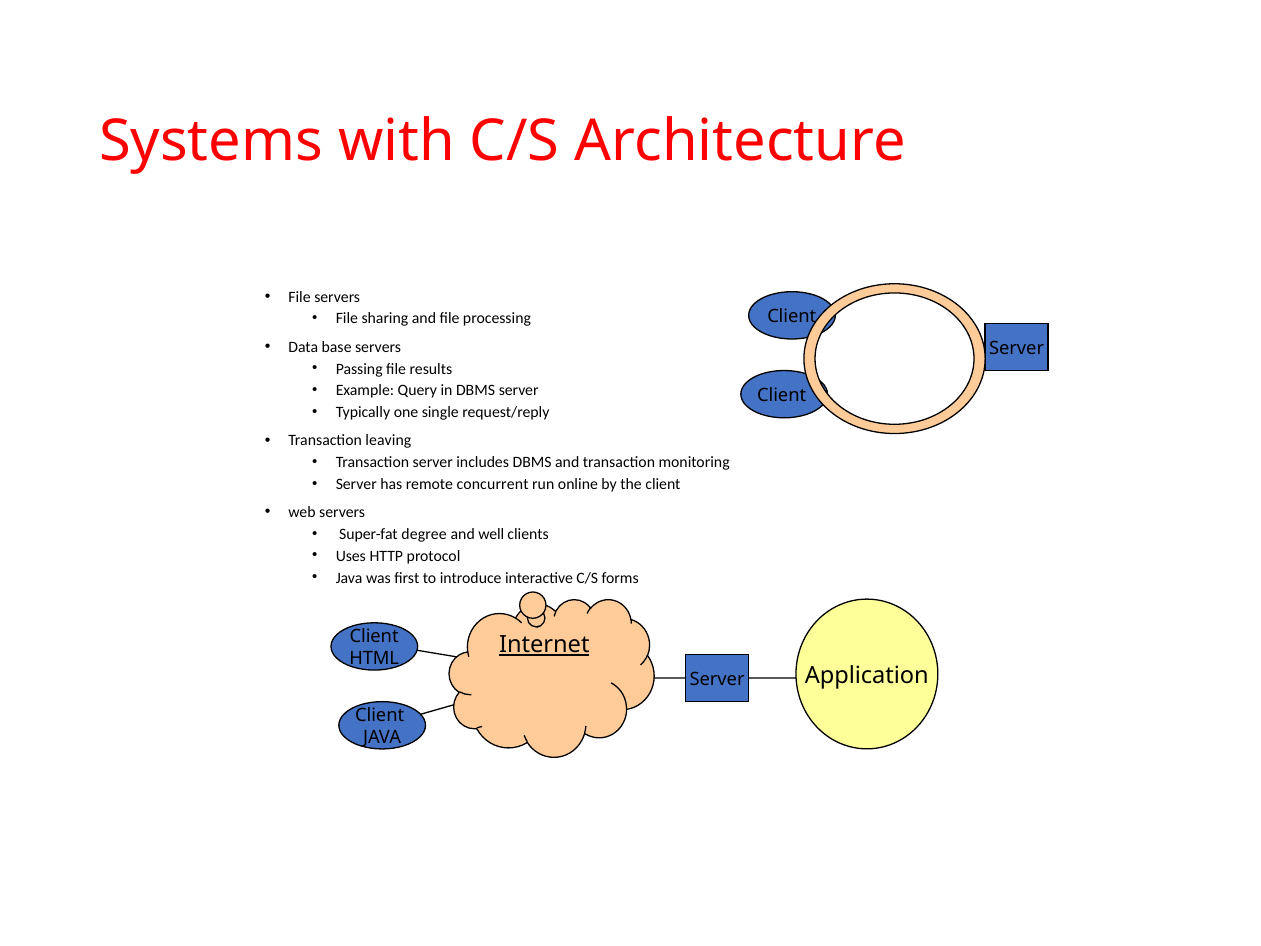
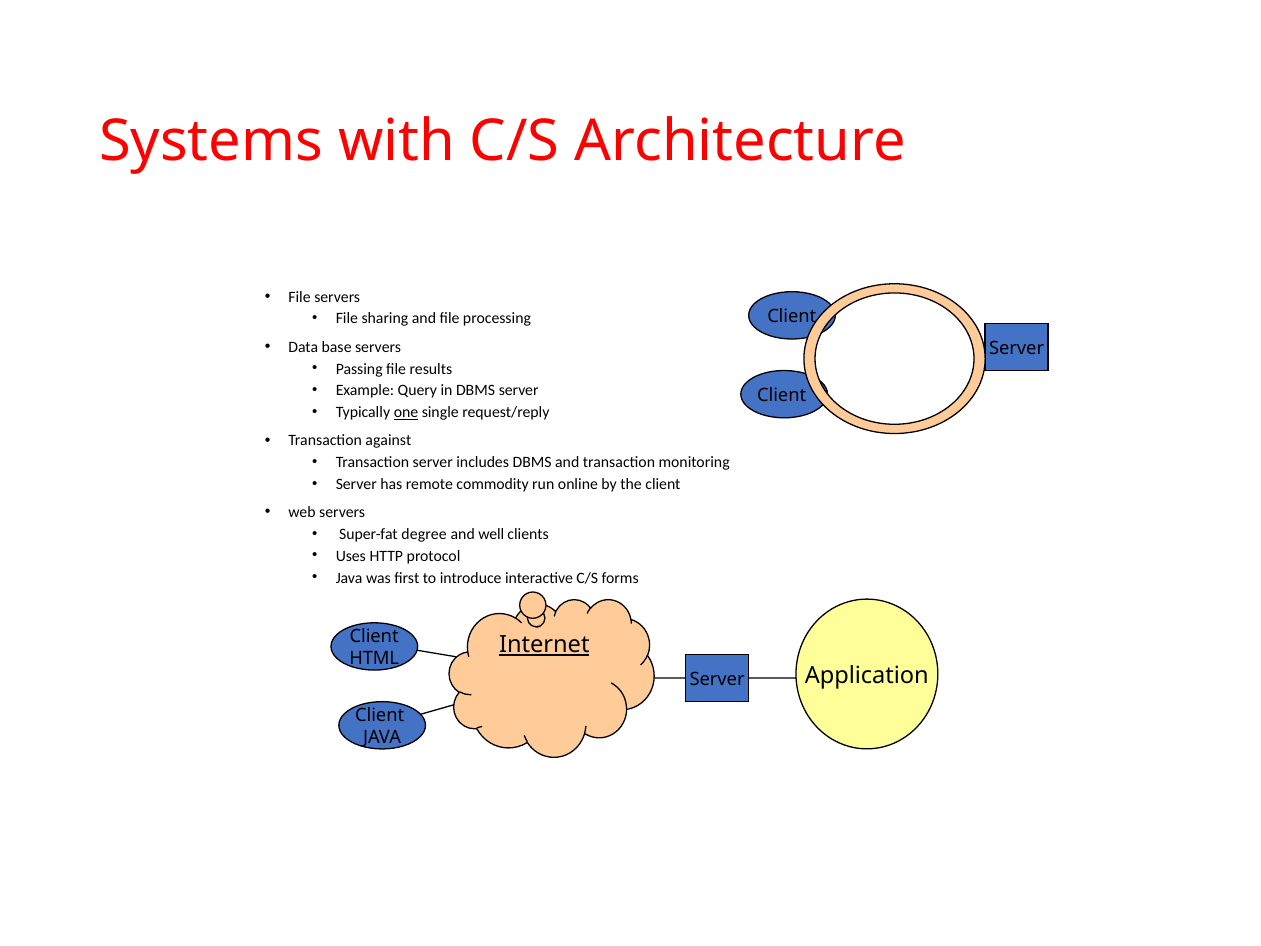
one underline: none -> present
leaving: leaving -> against
concurrent: concurrent -> commodity
